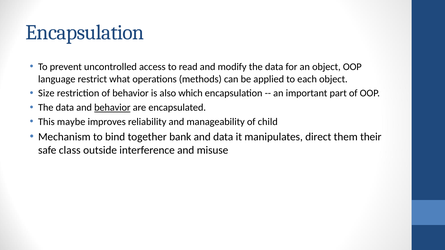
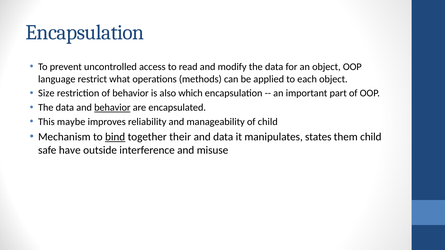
bind underline: none -> present
bank: bank -> their
direct: direct -> states
them their: their -> child
class: class -> have
